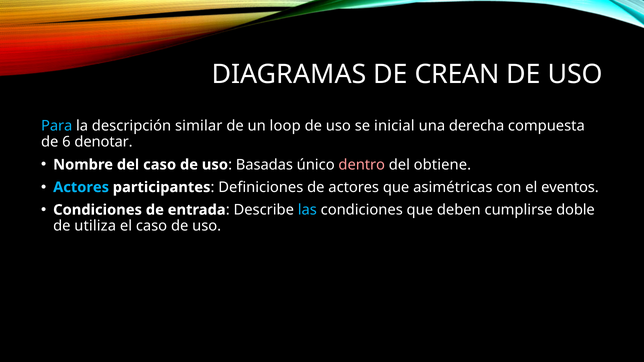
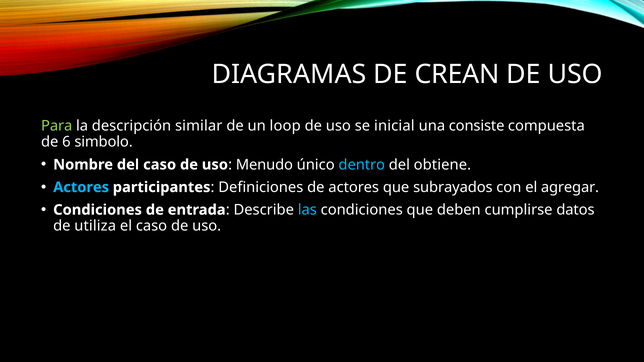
Para colour: light blue -> light green
derecha: derecha -> consiste
denotar: denotar -> simbolo
Basadas: Basadas -> Menudo
dentro colour: pink -> light blue
asimétricas: asimétricas -> subrayados
eventos: eventos -> agregar
doble: doble -> datos
